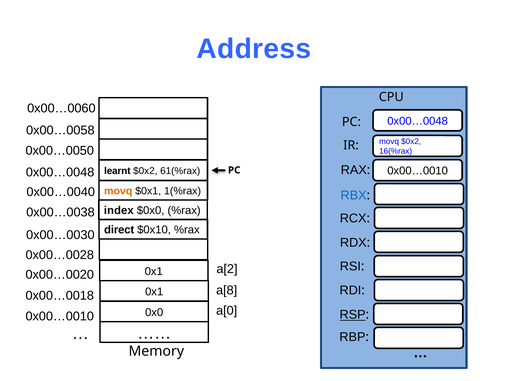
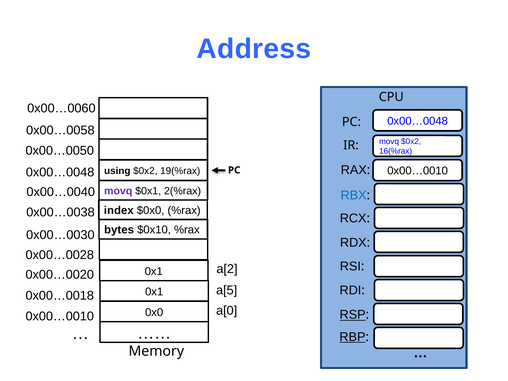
learnt: learnt -> using
61(%rax: 61(%rax -> 19(%rax
movq at (118, 191) colour: orange -> purple
1(%rax: 1(%rax -> 2(%rax
direct: direct -> bytes
a[8: a[8 -> a[5
RBP underline: none -> present
